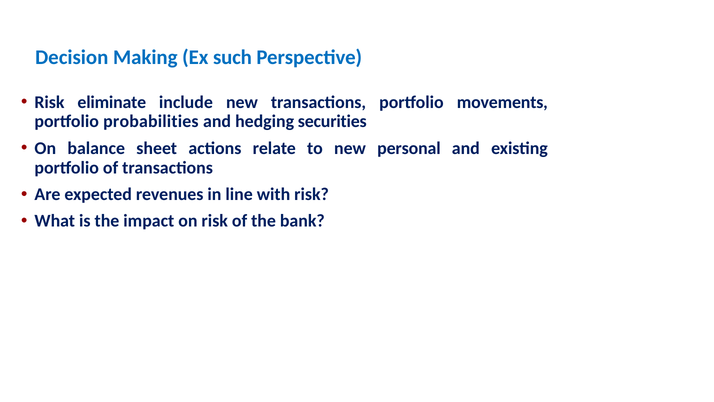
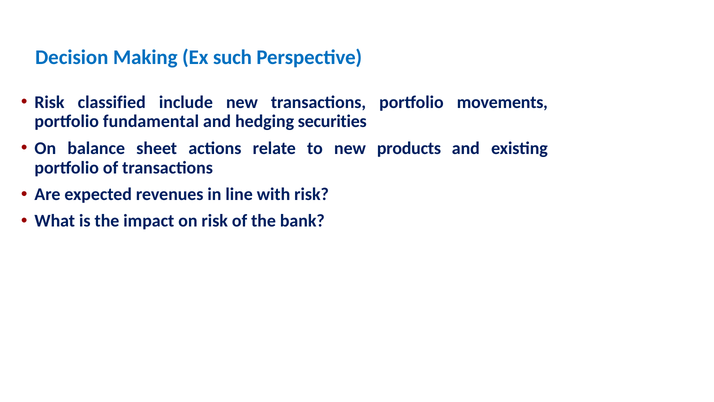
eliminate: eliminate -> classified
probabilities: probabilities -> fundamental
personal: personal -> products
